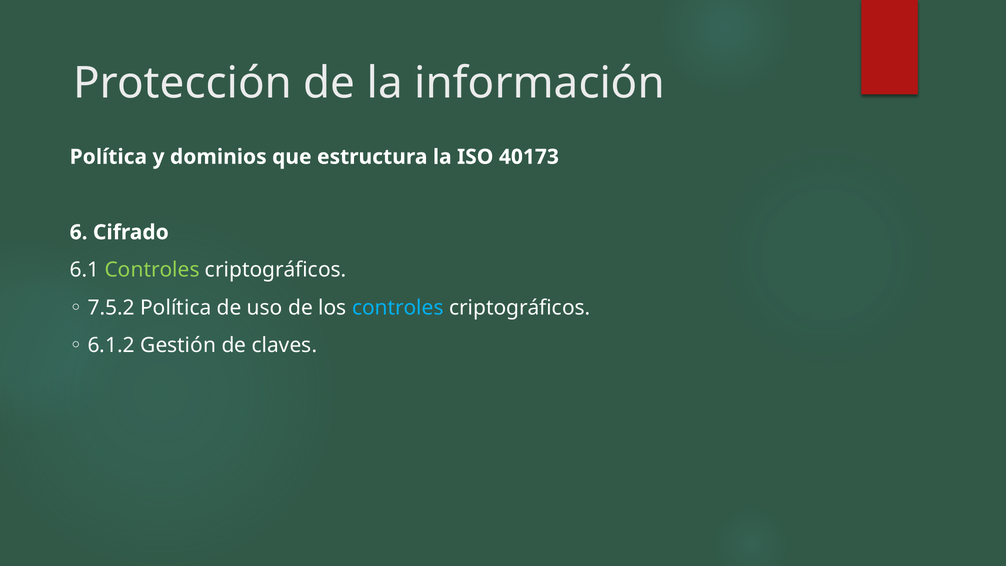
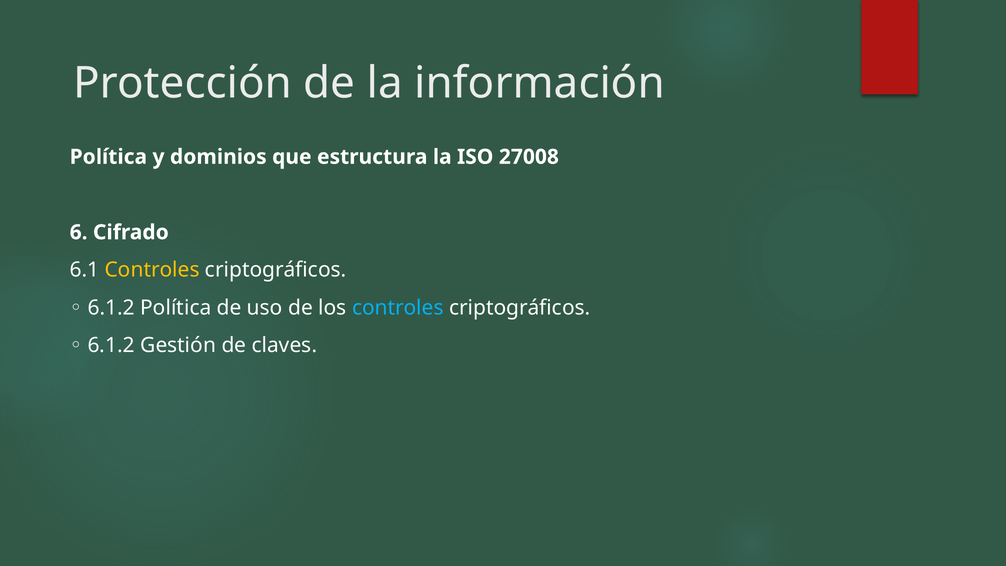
40173: 40173 -> 27008
Controles at (152, 270) colour: light green -> yellow
7.5.2 at (111, 308): 7.5.2 -> 6.1.2
